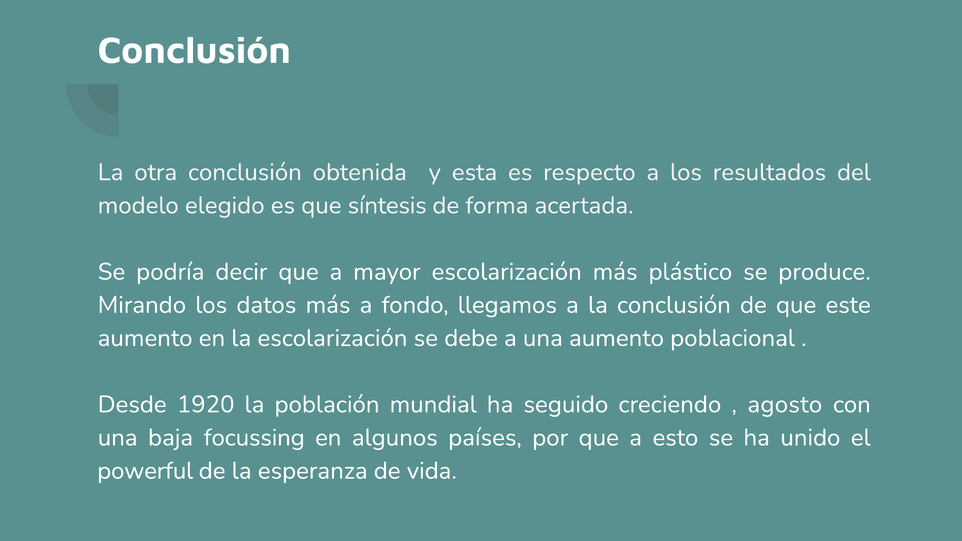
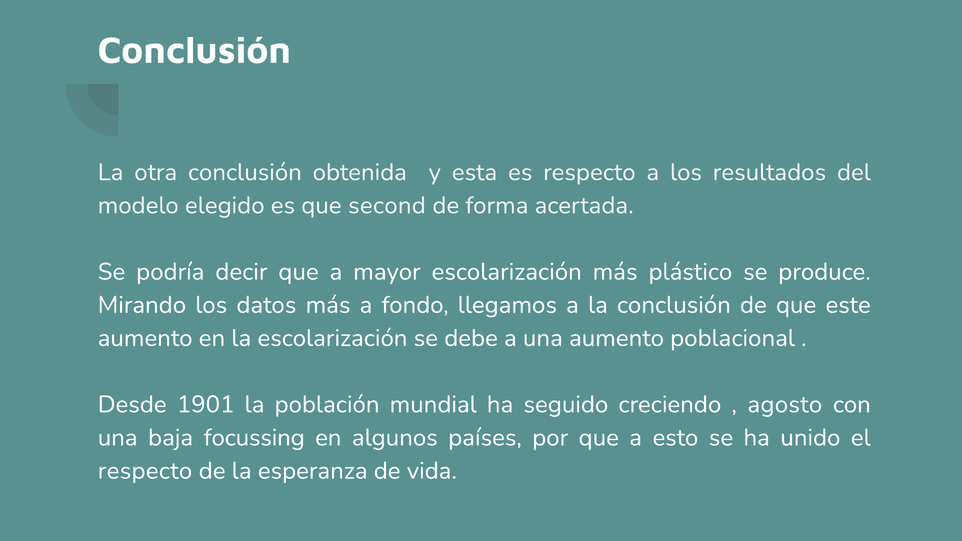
síntesis: síntesis -> second
1920: 1920 -> 1901
powerful at (145, 471): powerful -> respecto
